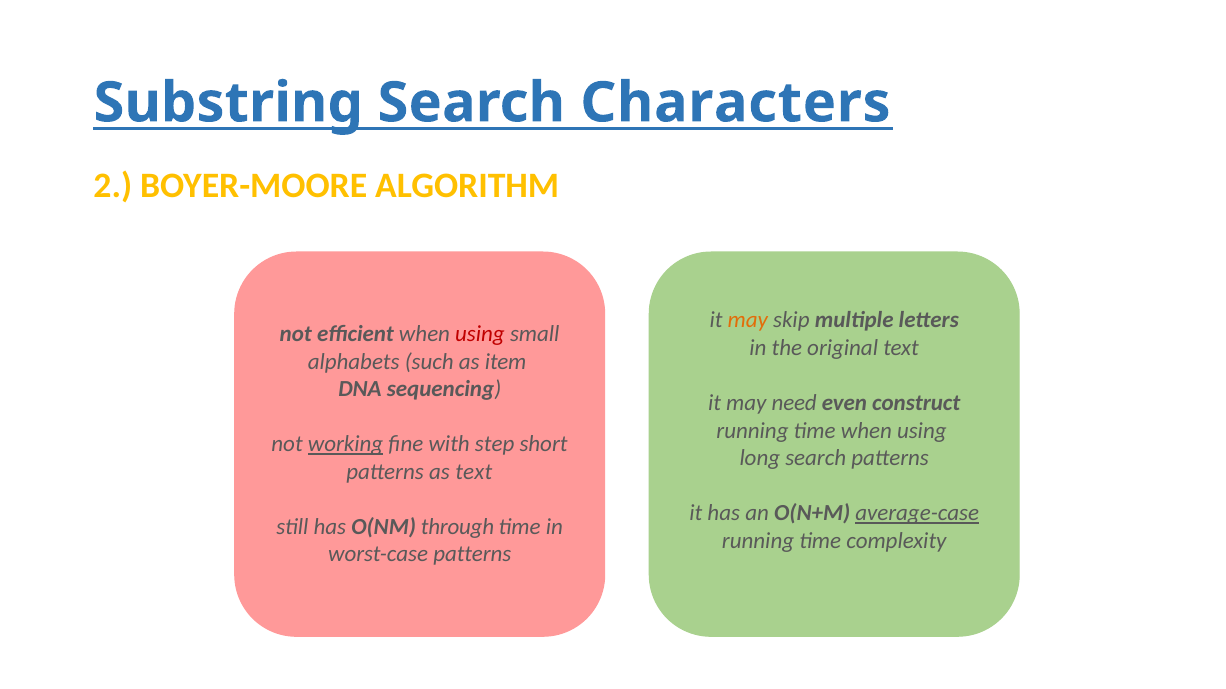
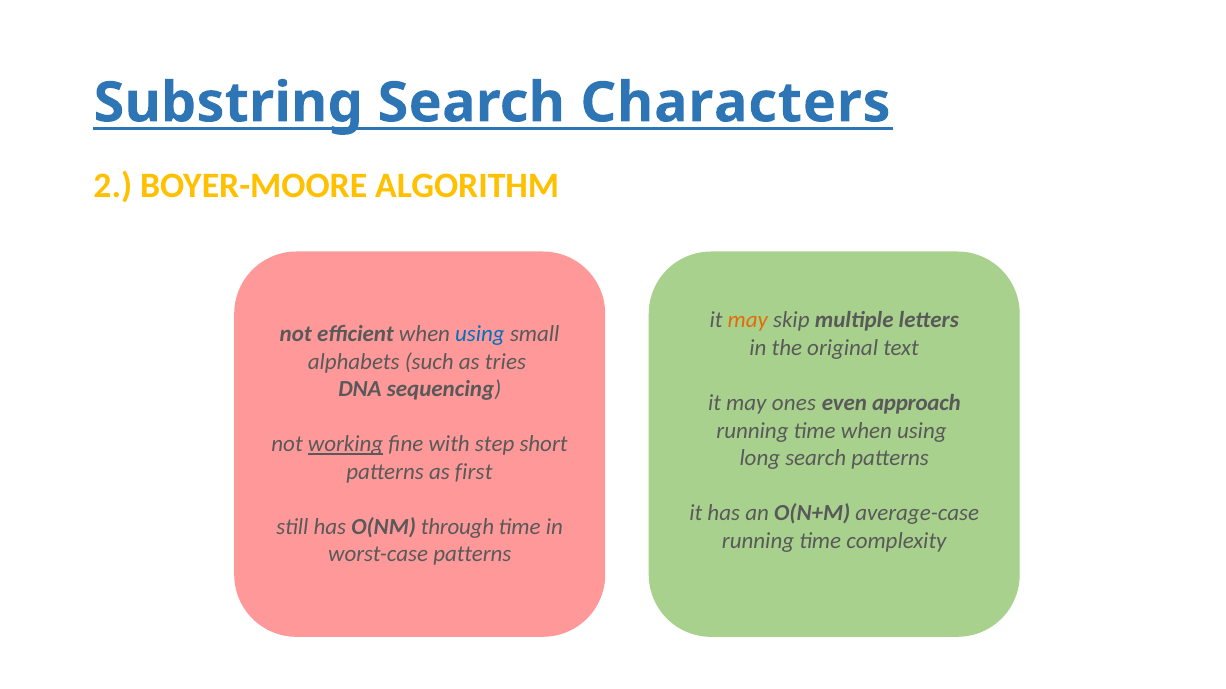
using at (480, 334) colour: red -> blue
item: item -> tries
need: need -> ones
construct: construct -> approach
as text: text -> first
average-case underline: present -> none
